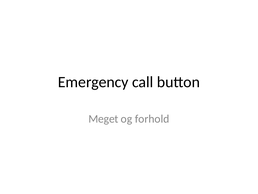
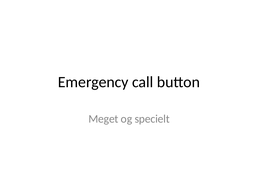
forhold: forhold -> specielt
